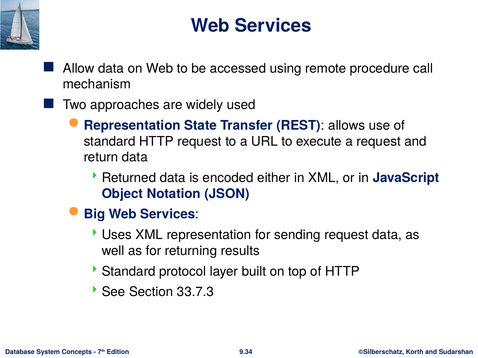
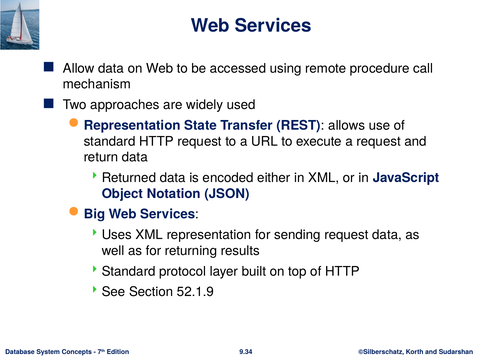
33.7.3: 33.7.3 -> 52.1.9
